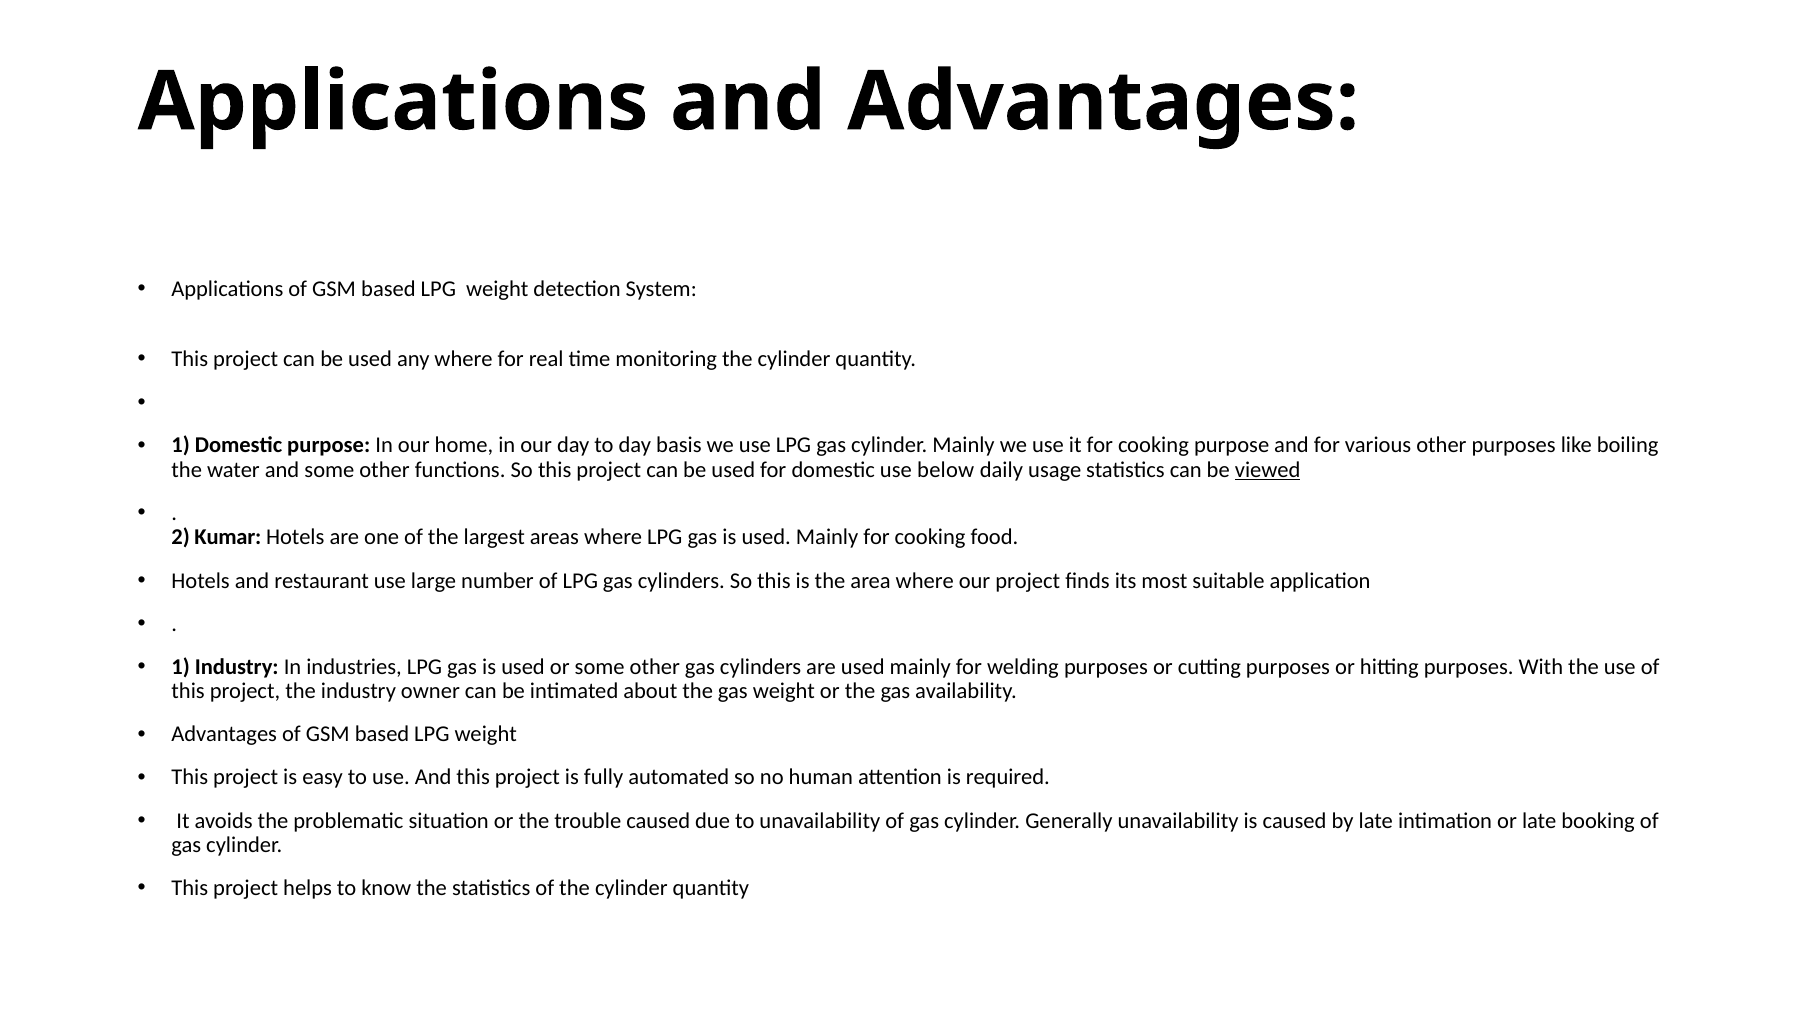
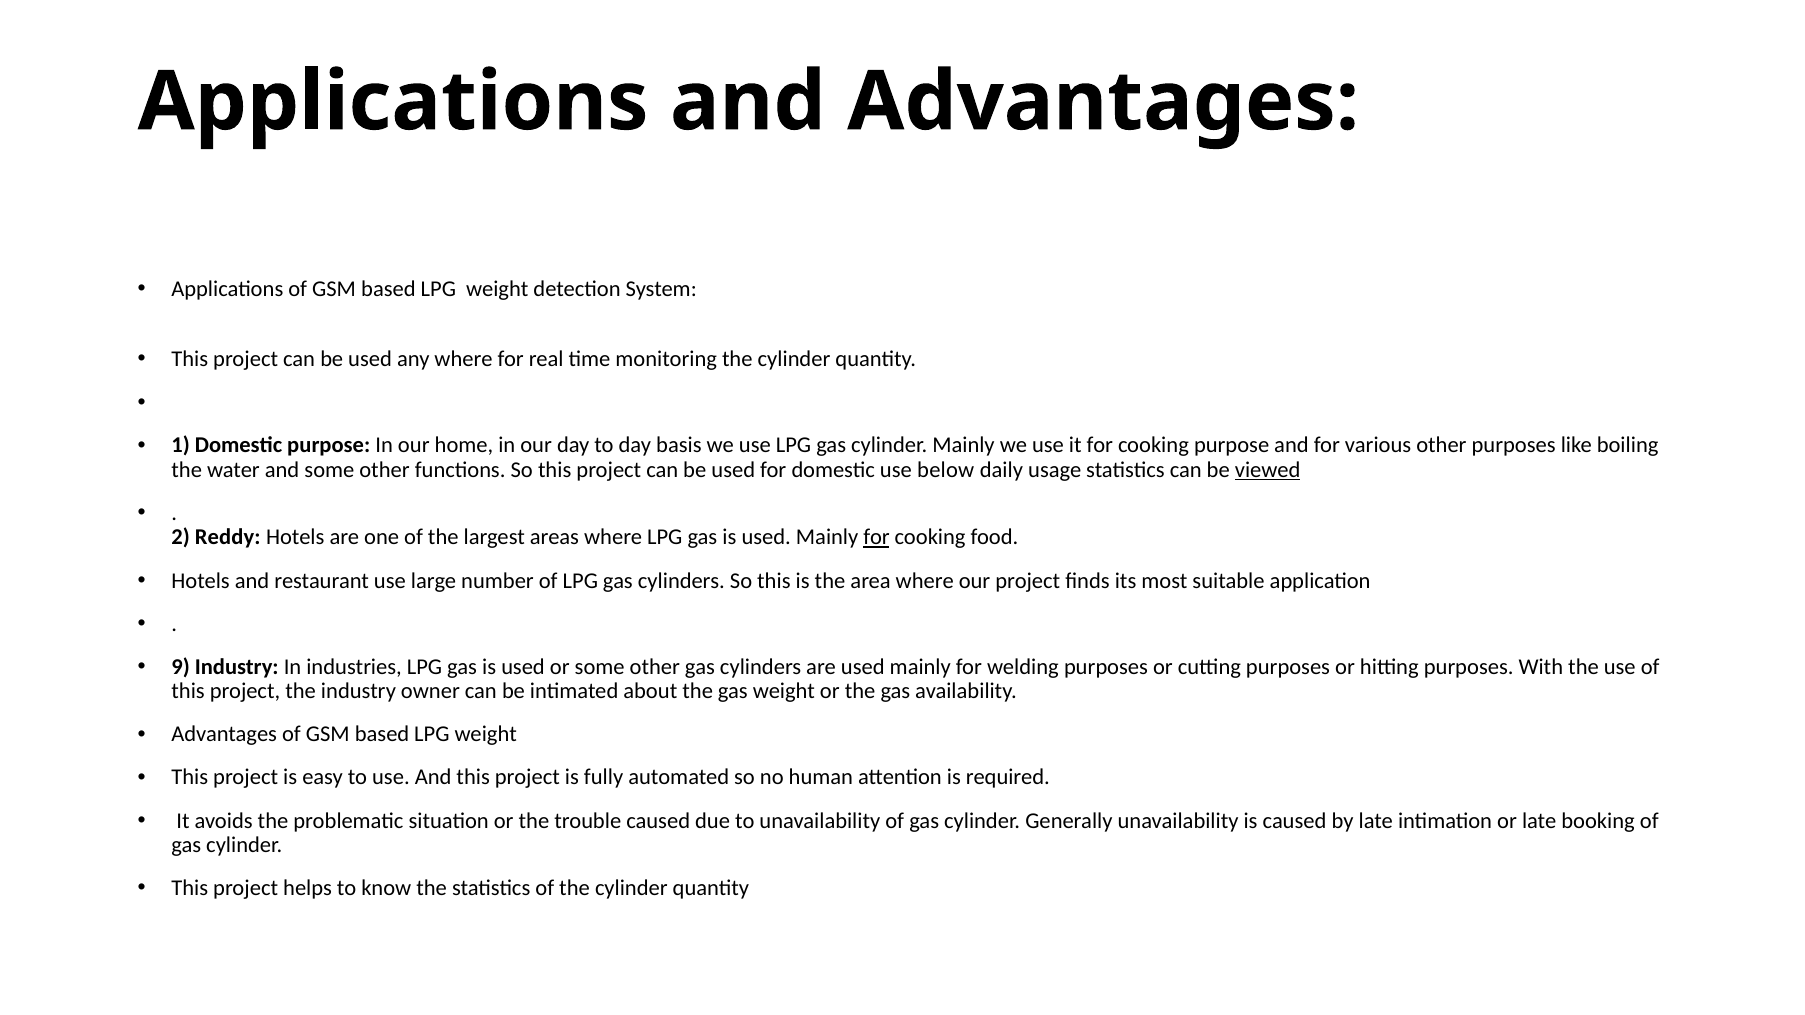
Kumar: Kumar -> Reddy
for at (877, 538) underline: none -> present
1 at (181, 667): 1 -> 9
